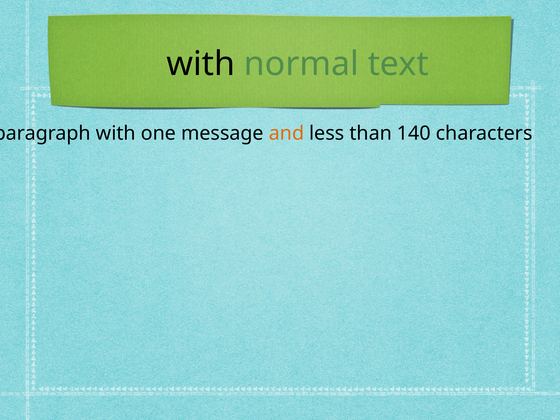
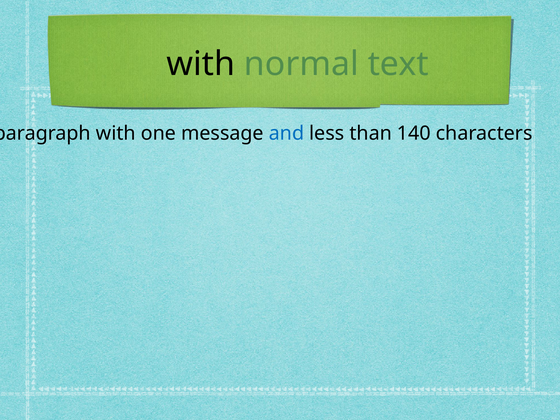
and colour: orange -> blue
